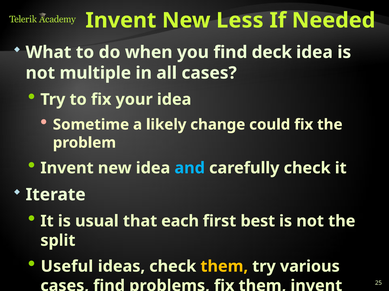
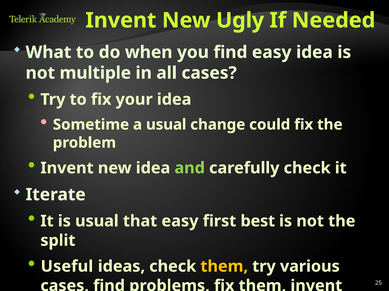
Less: Less -> Ugly
find deck: deck -> easy
a likely: likely -> usual
and colour: light blue -> light green
that each: each -> easy
